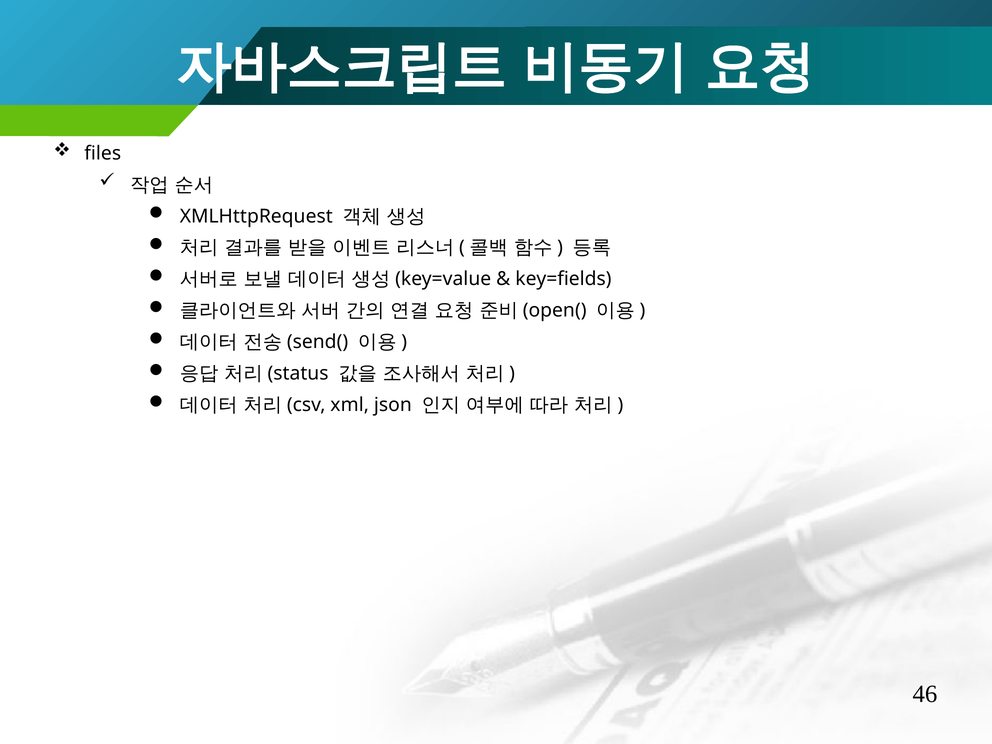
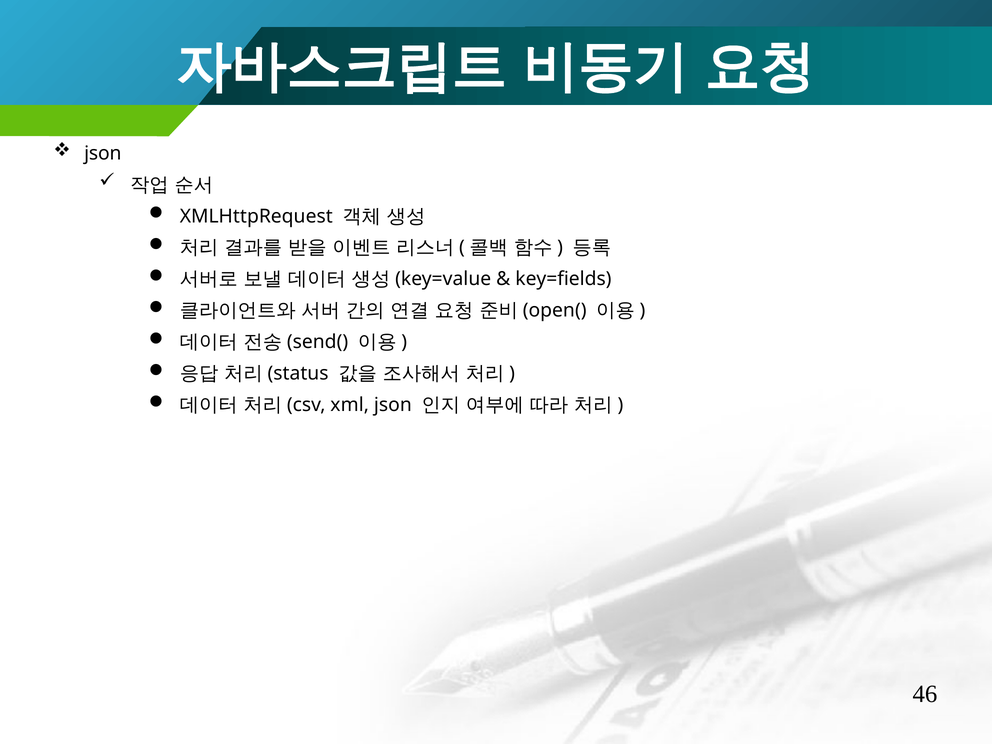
files at (103, 153): files -> json
